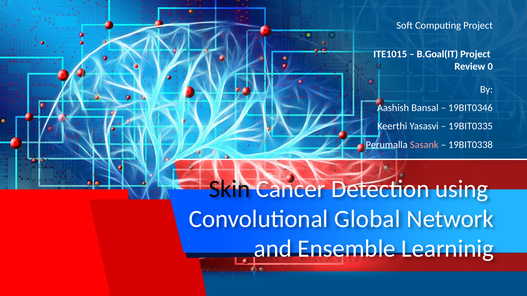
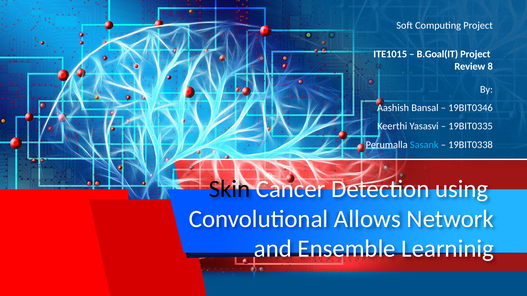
0: 0 -> 8
Sasank colour: pink -> light blue
Global: Global -> Allows
